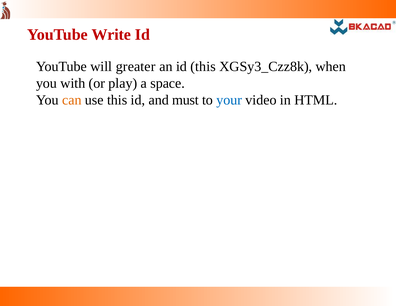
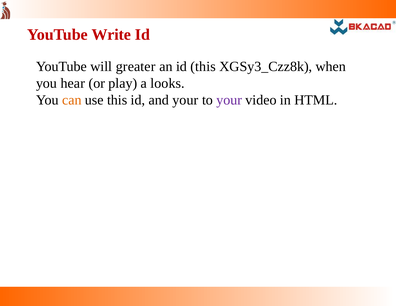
with: with -> hear
space: space -> looks
and must: must -> your
your at (229, 100) colour: blue -> purple
